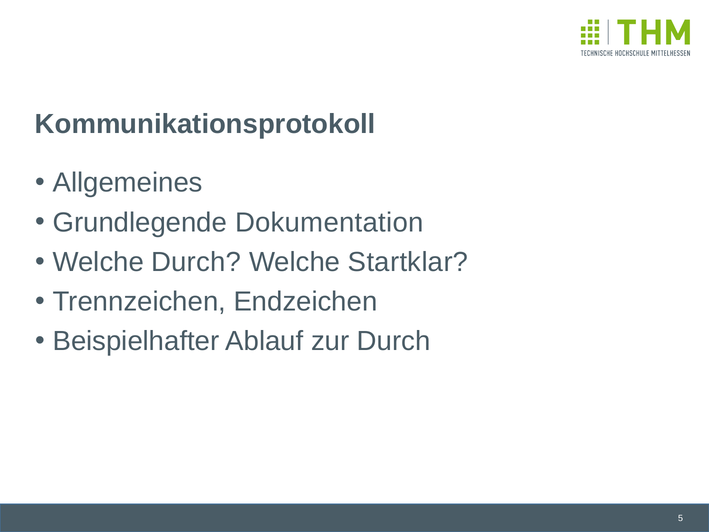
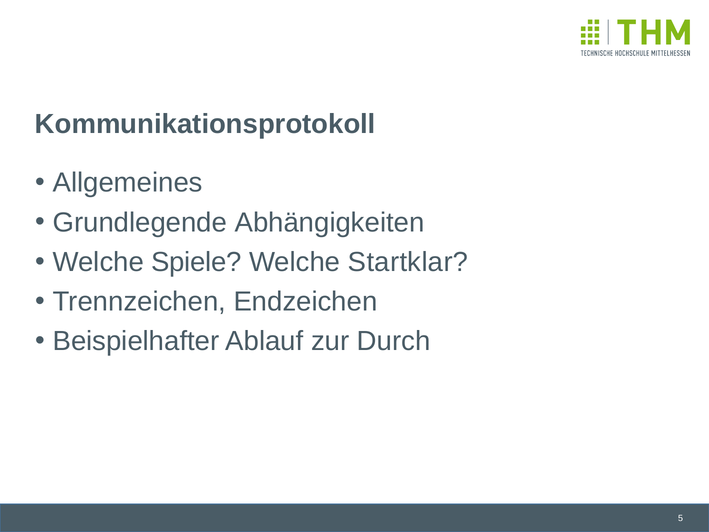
Dokumentation: Dokumentation -> Abhängigkeiten
Welche Durch: Durch -> Spiele
